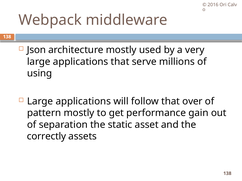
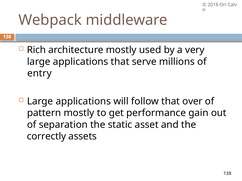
Json: Json -> Rich
using: using -> entry
